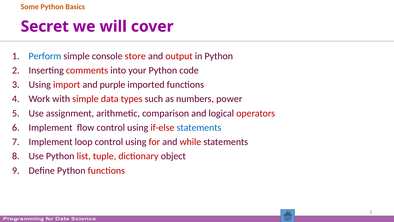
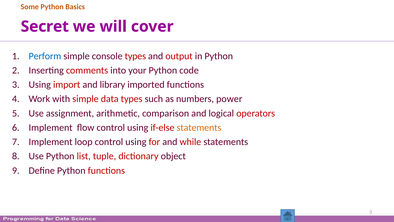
console store: store -> types
purple: purple -> library
statements at (199, 127) colour: blue -> orange
